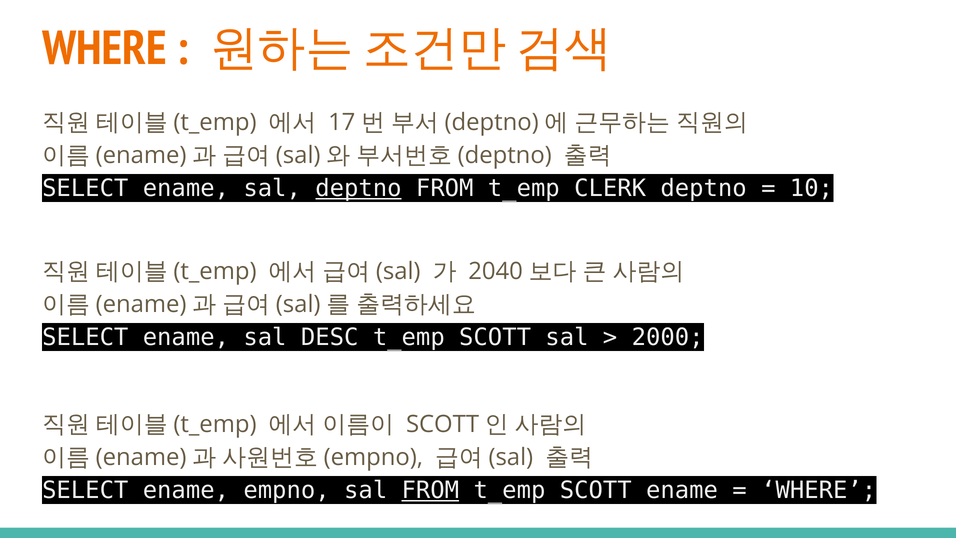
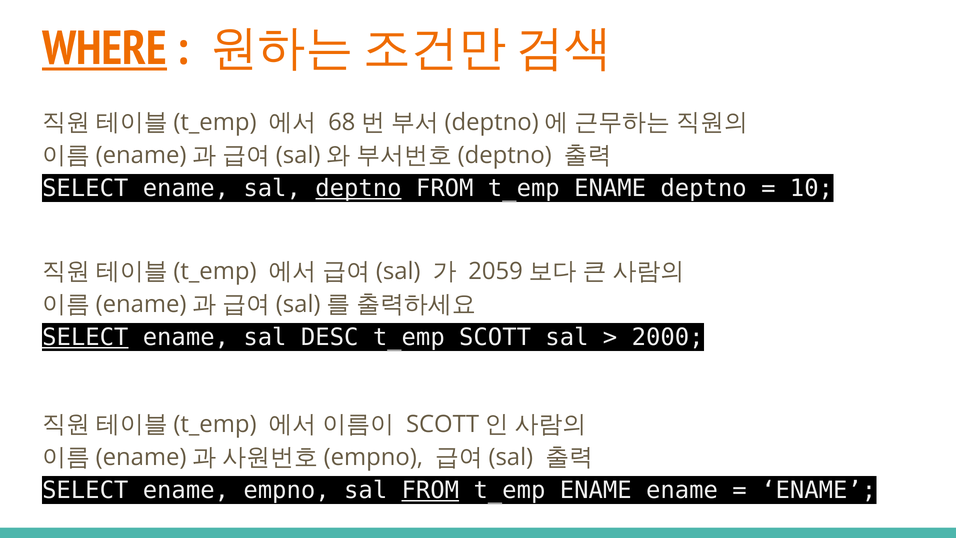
WHERE at (105, 48) underline: none -> present
17: 17 -> 68
CLERK at (610, 188): CLERK -> ENAME
2040: 2040 -> 2059
SELECT at (85, 337) underline: none -> present
SCOTT at (596, 490): SCOTT -> ENAME
WHERE at (819, 490): WHERE -> ENAME
